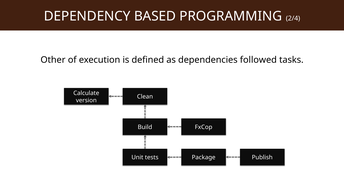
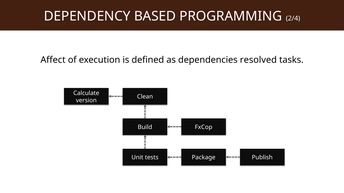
Other: Other -> Affect
followed: followed -> resolved
